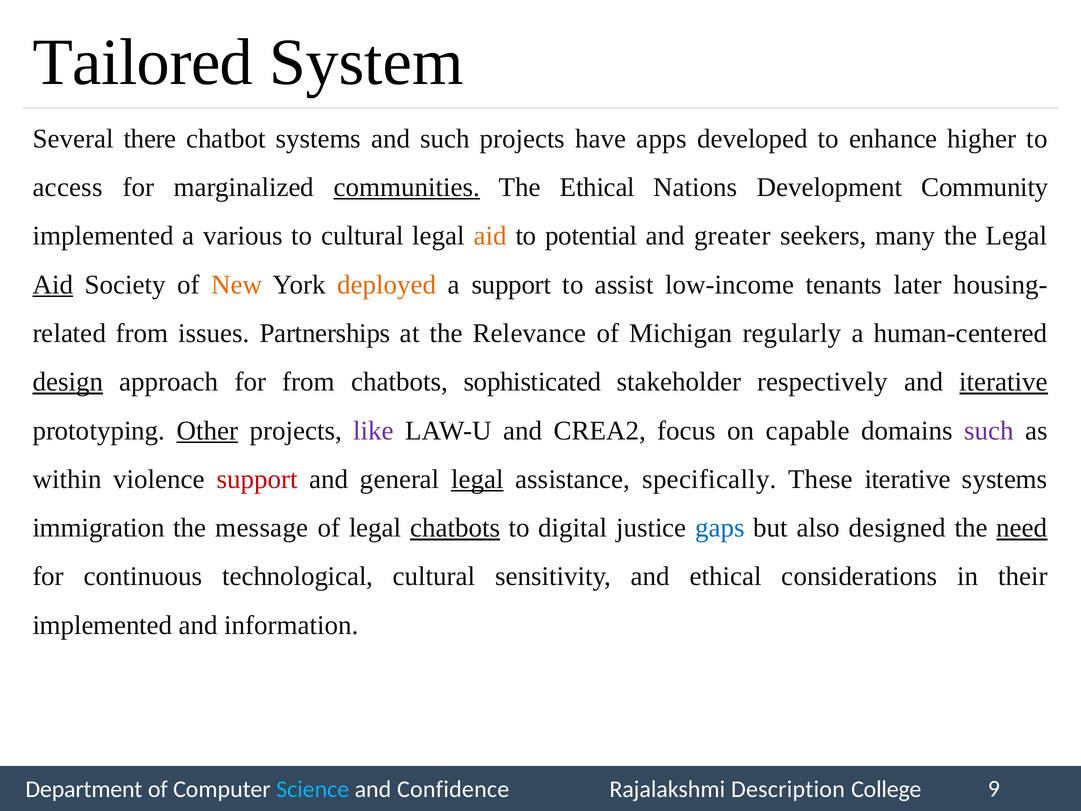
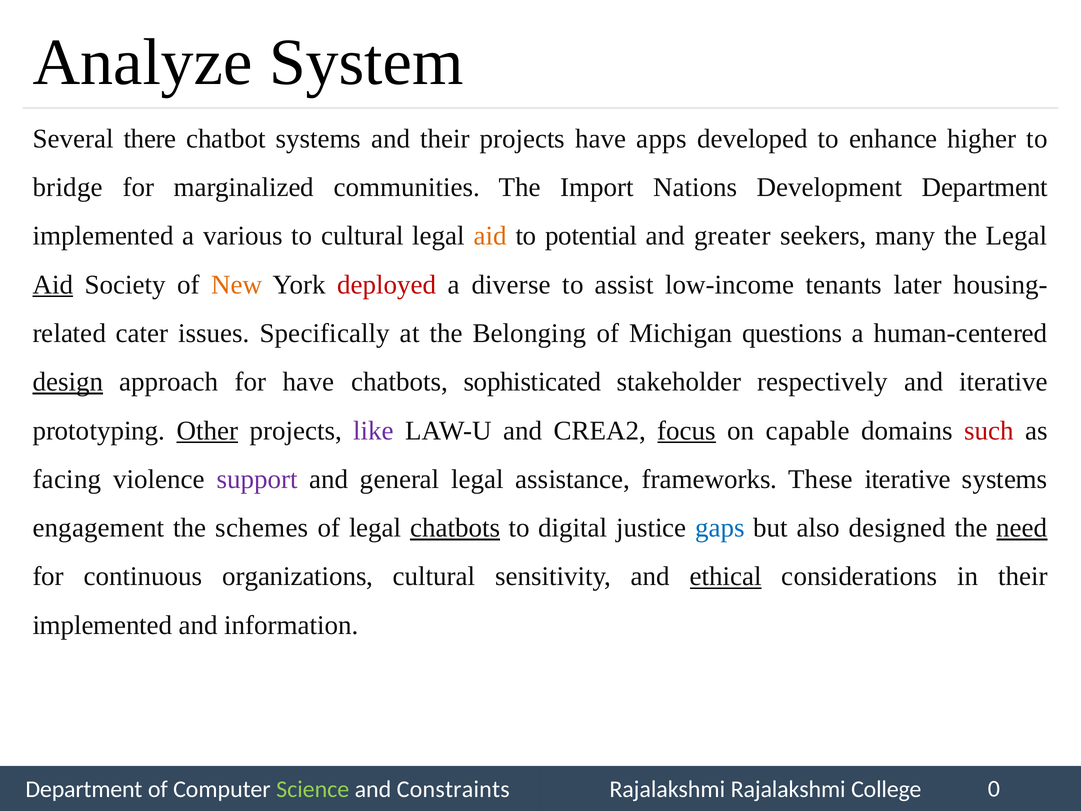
Tailored: Tailored -> Analyze
and such: such -> their
access: access -> bridge
communities underline: present -> none
The Ethical: Ethical -> Import
Development Community: Community -> Department
deployed colour: orange -> red
a support: support -> diverse
from at (142, 333): from -> cater
Partnerships: Partnerships -> Specifically
Relevance: Relevance -> Belonging
regularly: regularly -> questions
for from: from -> have
iterative at (1004, 382) underline: present -> none
focus underline: none -> present
such at (989, 430) colour: purple -> red
within: within -> facing
support at (257, 479) colour: red -> purple
legal at (477, 479) underline: present -> none
specifically: specifically -> frameworks
immigration: immigration -> engagement
message: message -> schemes
technological: technological -> organizations
ethical at (726, 576) underline: none -> present
Science colour: light blue -> light green
Confidence: Confidence -> Constraints
Rajalakshmi Description: Description -> Rajalakshmi
9: 9 -> 0
